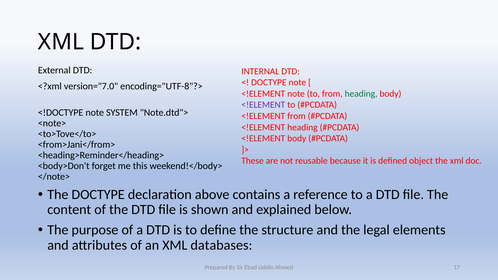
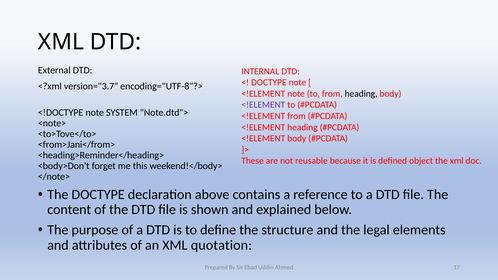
version="7.0: version="7.0 -> version="3.7
heading at (361, 94) colour: green -> black
databases: databases -> quotation
